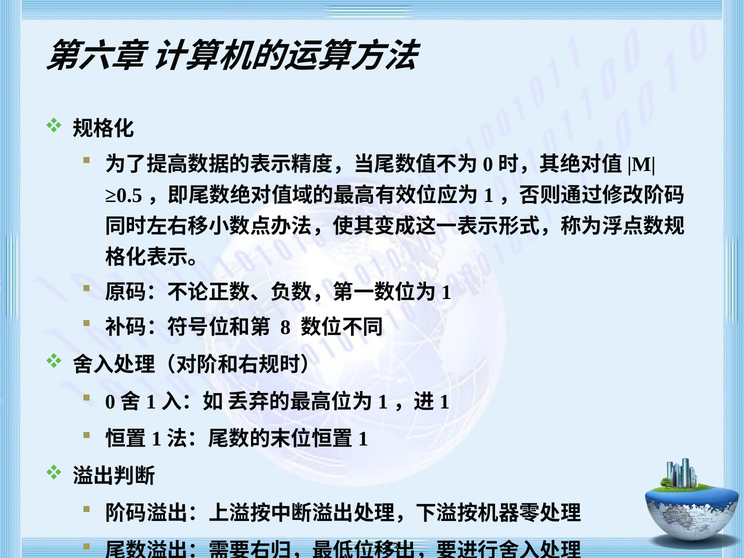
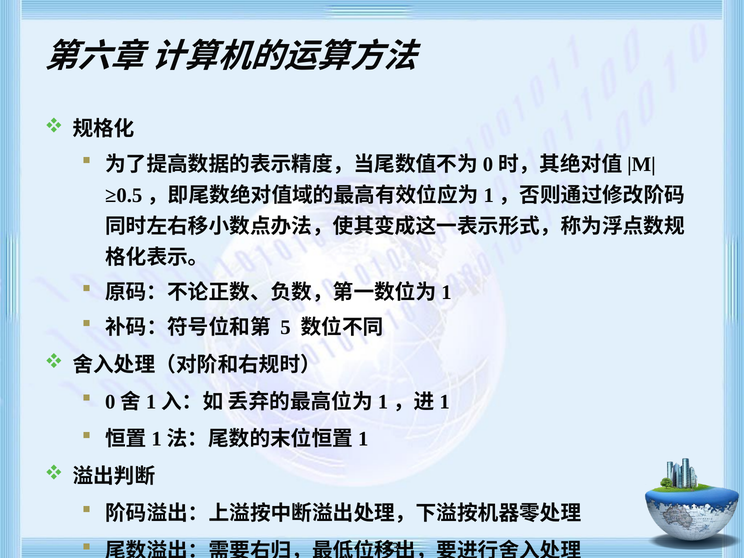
8: 8 -> 5
